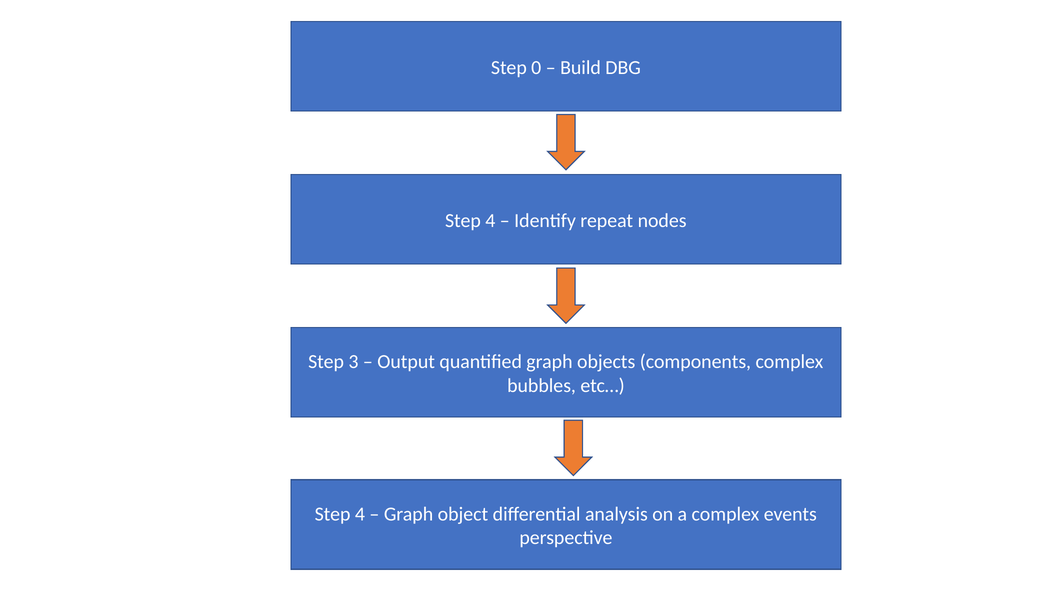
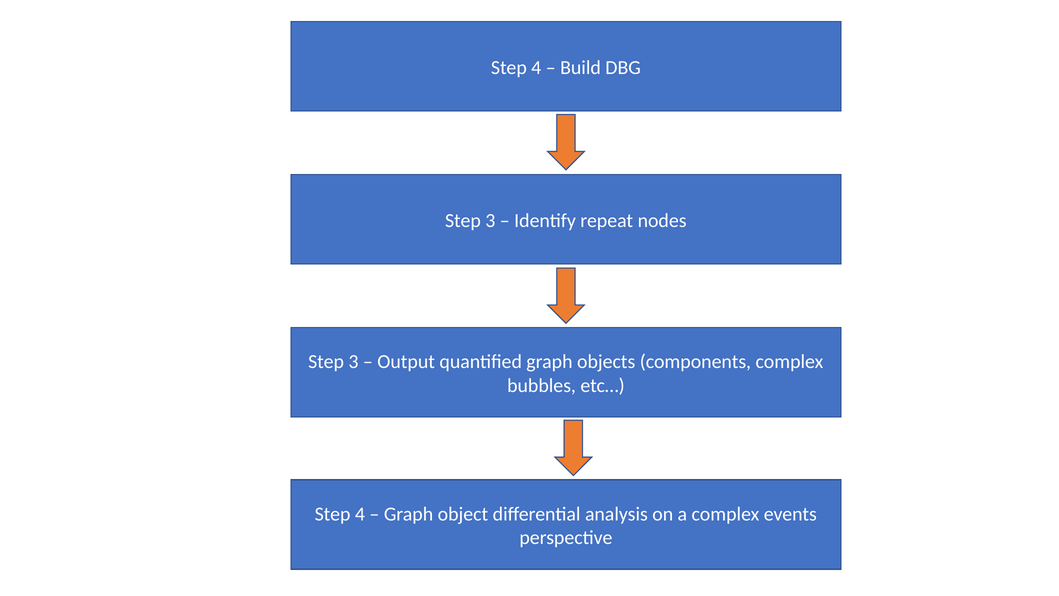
0 at (536, 68): 0 -> 4
4 at (490, 221): 4 -> 3
